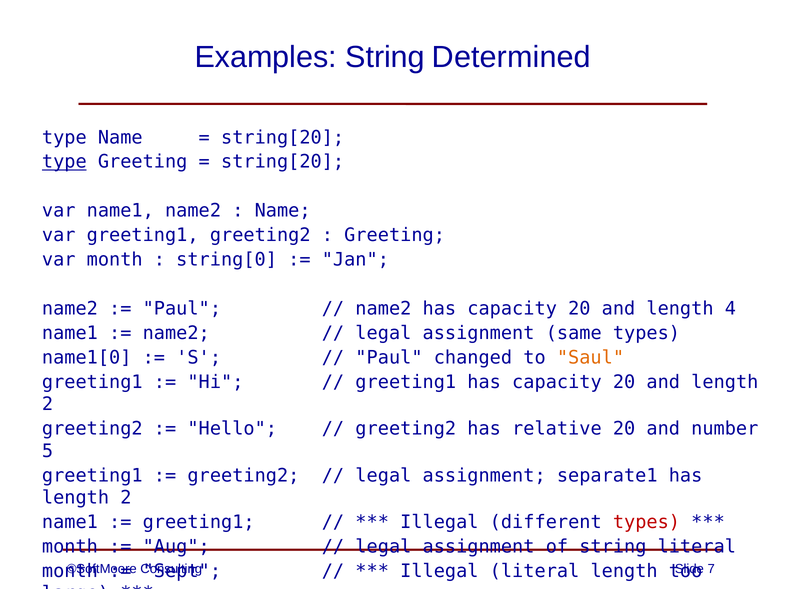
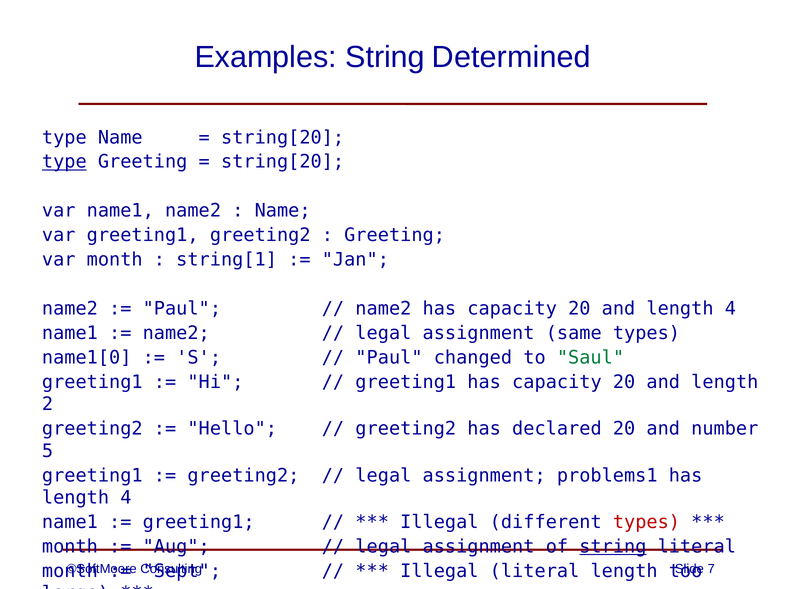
string[0: string[0 -> string[1
Saul colour: orange -> green
relative: relative -> declared
separate1: separate1 -> problems1
2 at (126, 498): 2 -> 4
string at (613, 547) underline: none -> present
